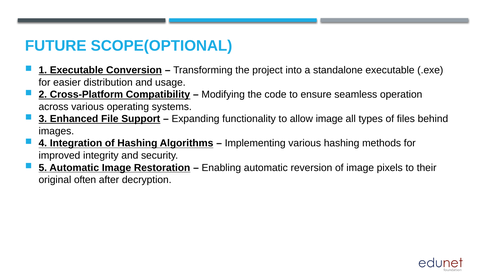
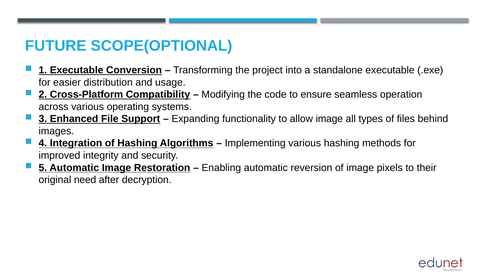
often: often -> need
